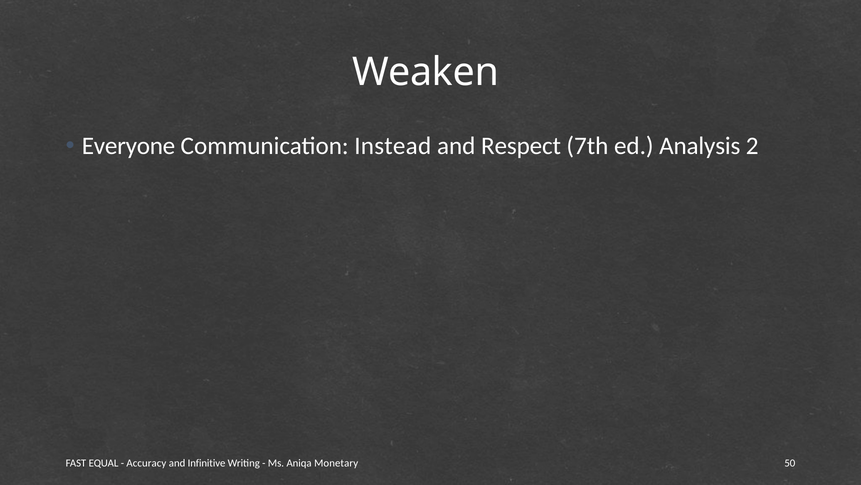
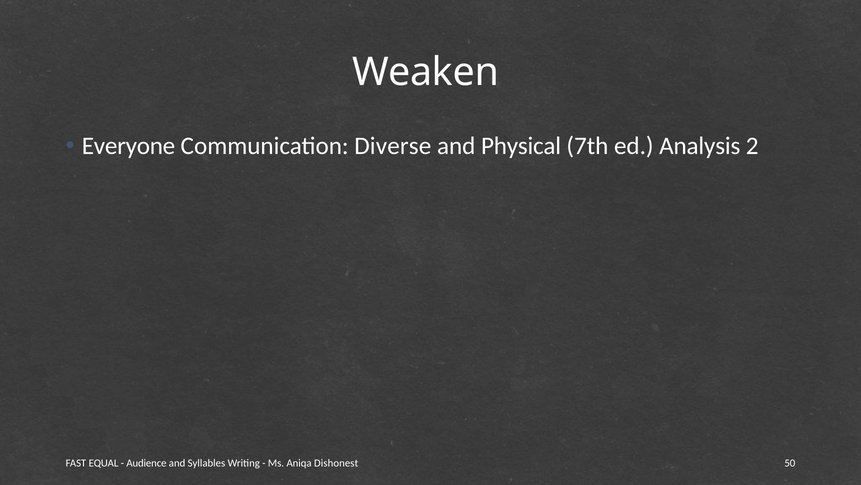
Instead: Instead -> Diverse
Respect: Respect -> Physical
Accuracy: Accuracy -> Audience
Infinitive: Infinitive -> Syllables
Monetary: Monetary -> Dishonest
